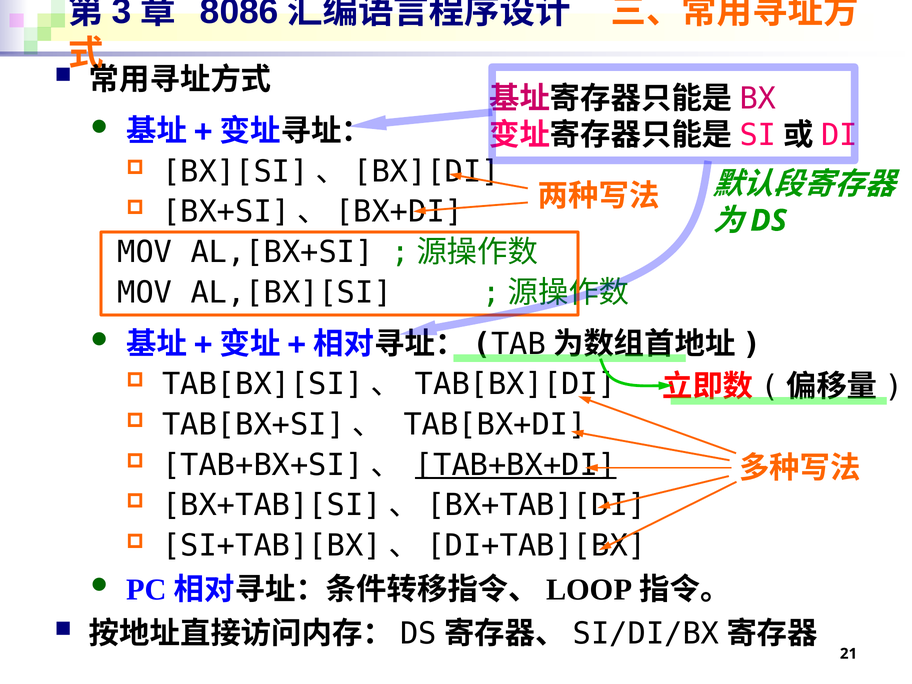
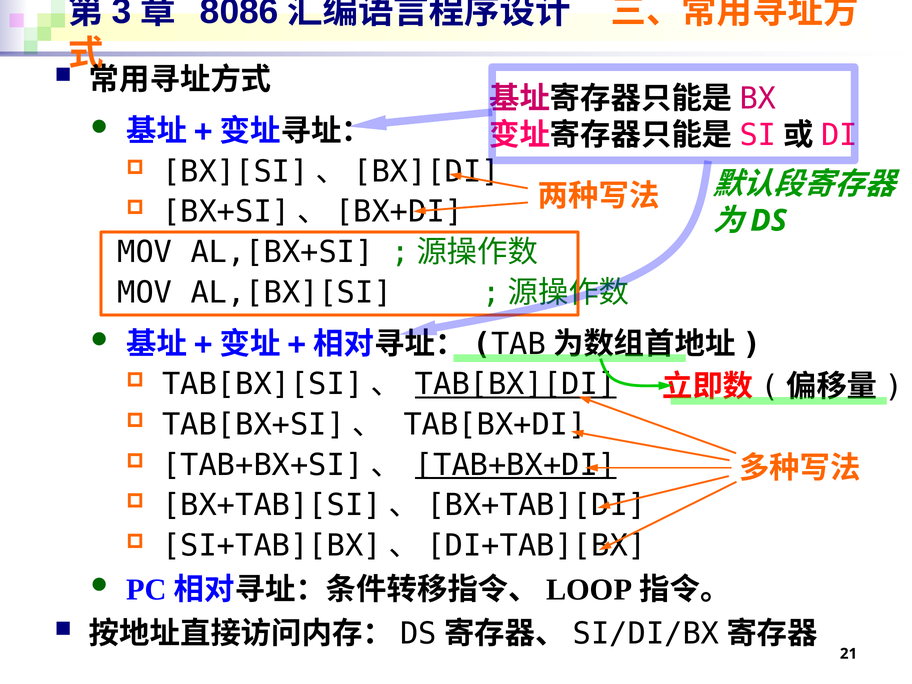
TAB[BX][DI underline: none -> present
